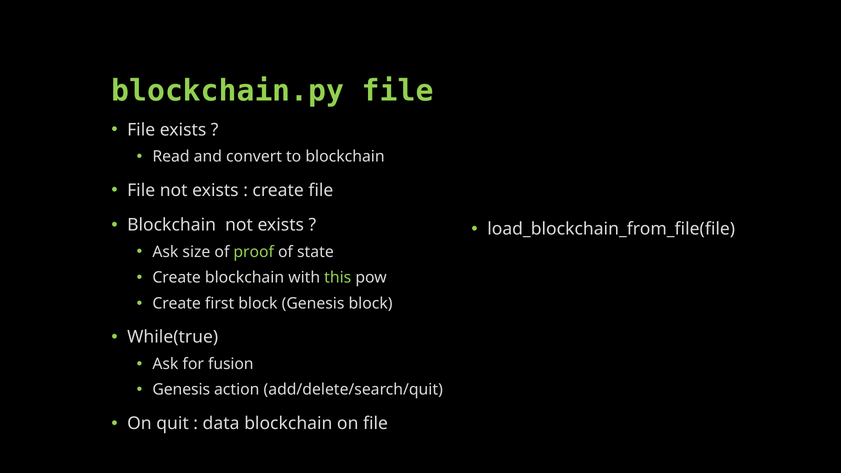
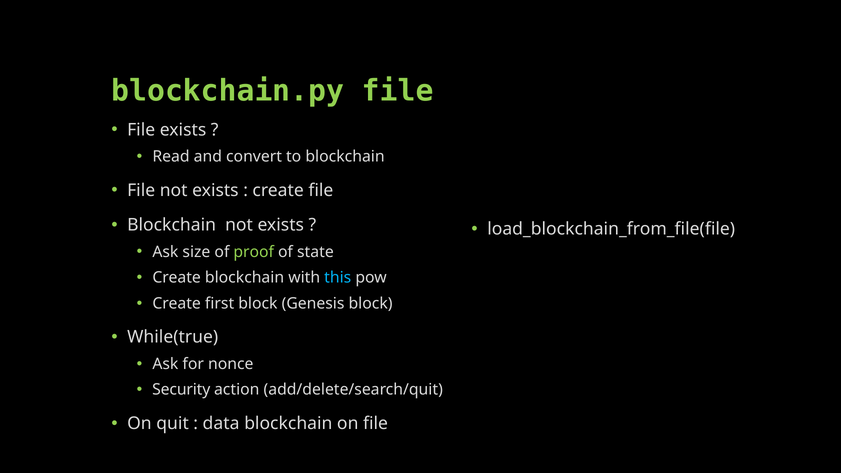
this colour: light green -> light blue
fusion: fusion -> nonce
Genesis at (181, 390): Genesis -> Security
